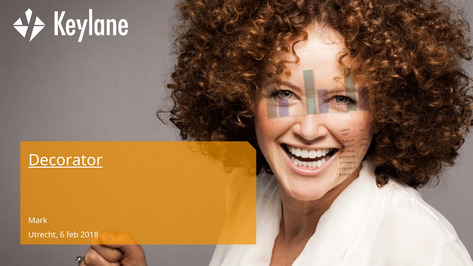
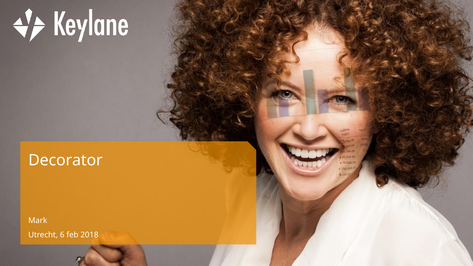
Decorator underline: present -> none
